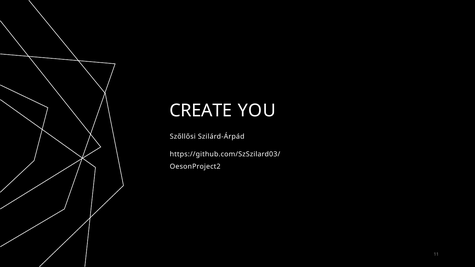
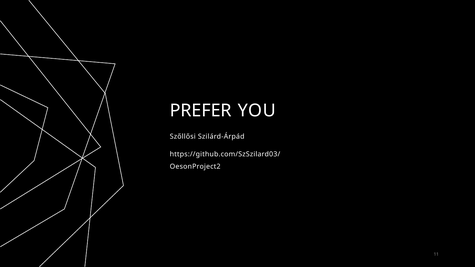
CREATE: CREATE -> PREFER
